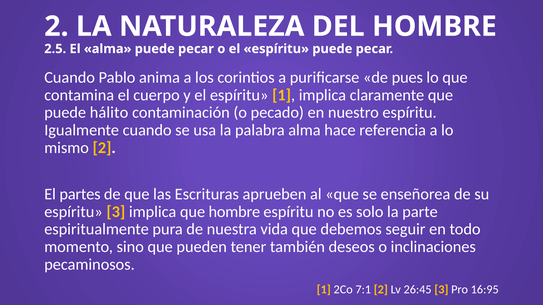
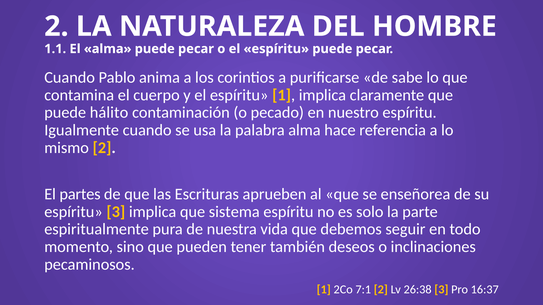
2.5: 2.5 -> 1.1
pues: pues -> sabe
que hombre: hombre -> sistema
26:45: 26:45 -> 26:38
16:95: 16:95 -> 16:37
